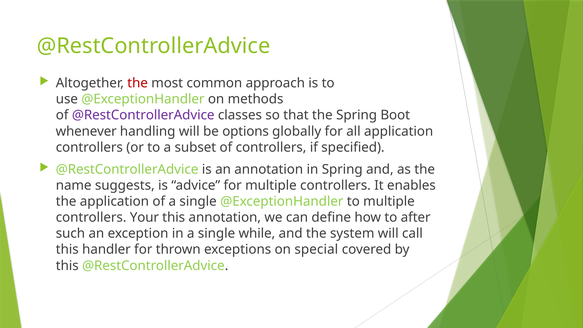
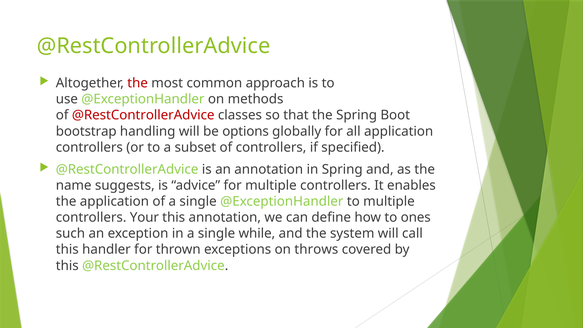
@RestControllerAdvice at (143, 115) colour: purple -> red
whenever: whenever -> bootstrap
after: after -> ones
special: special -> throws
